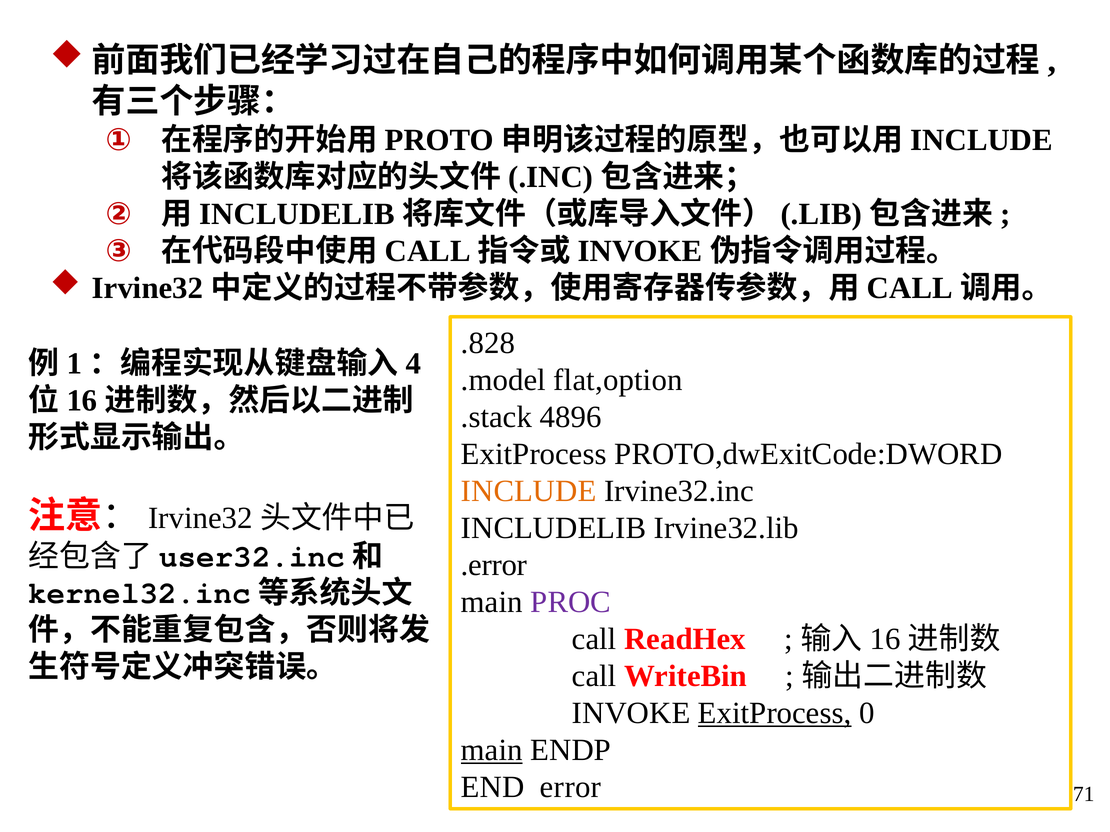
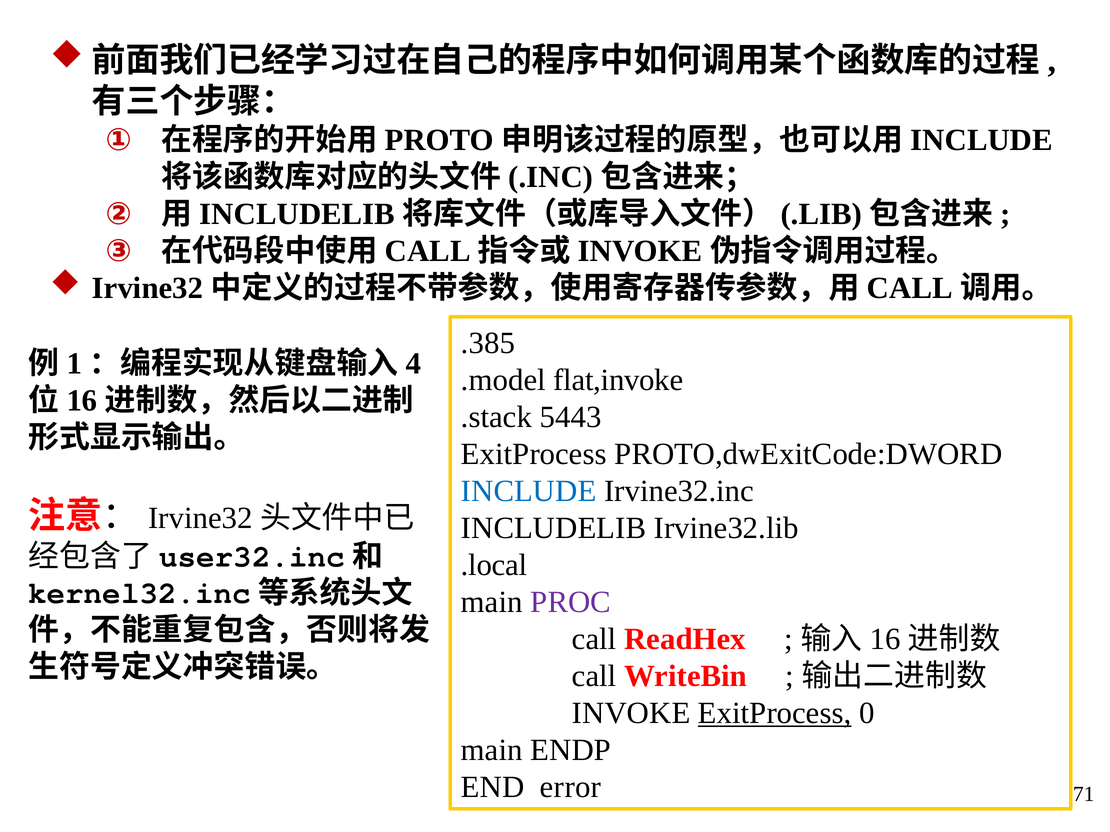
.828: .828 -> .385
flat,option: flat,option -> flat,invoke
4896: 4896 -> 5443
INCLUDE colour: orange -> blue
.error: .error -> .local
main at (492, 750) underline: present -> none
